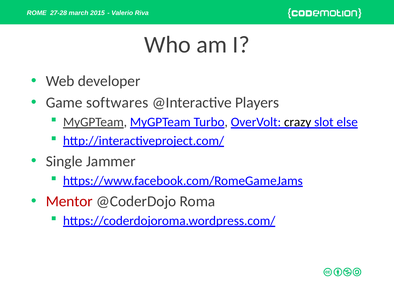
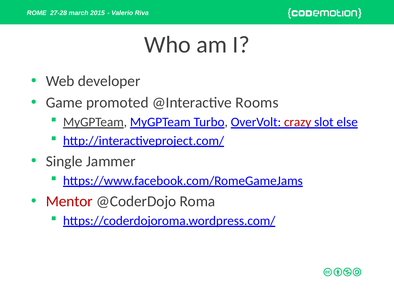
softwares: softwares -> promoted
Players: Players -> Rooms
crazy colour: black -> red
